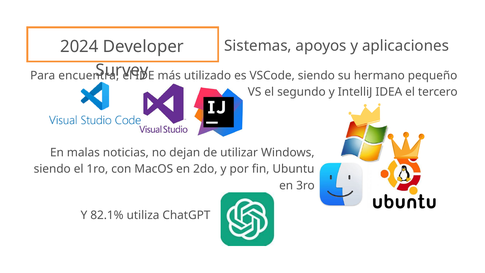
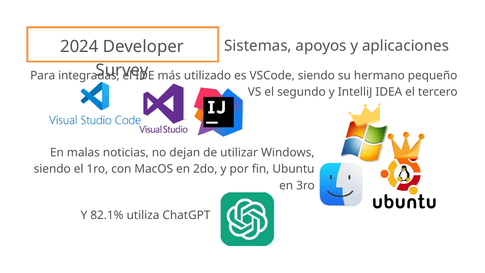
encuentra: encuentra -> integradas
